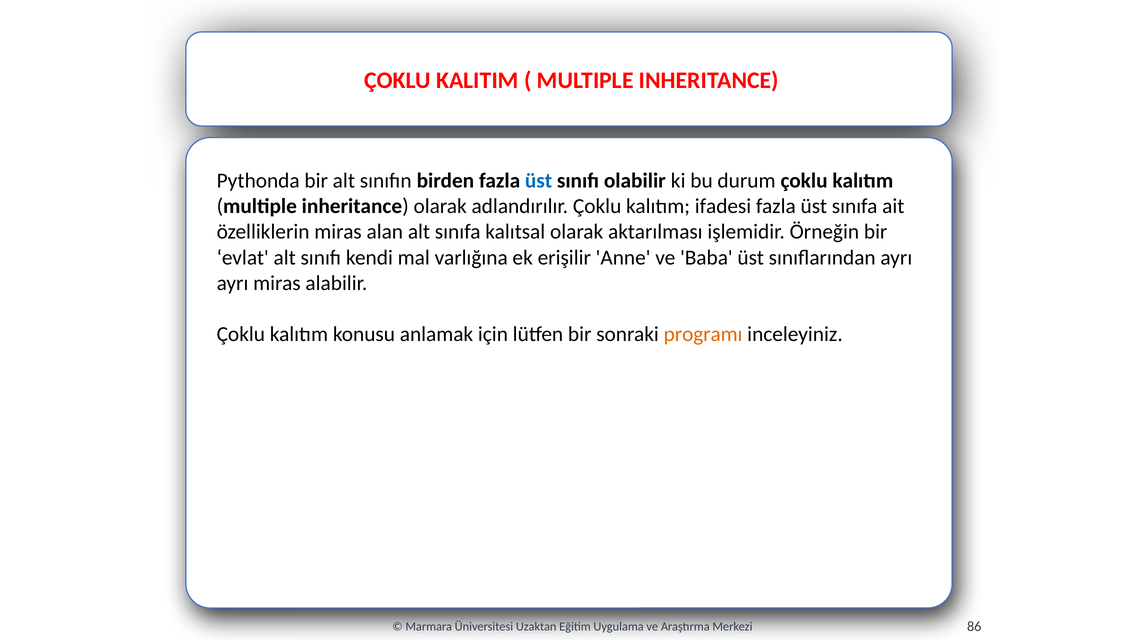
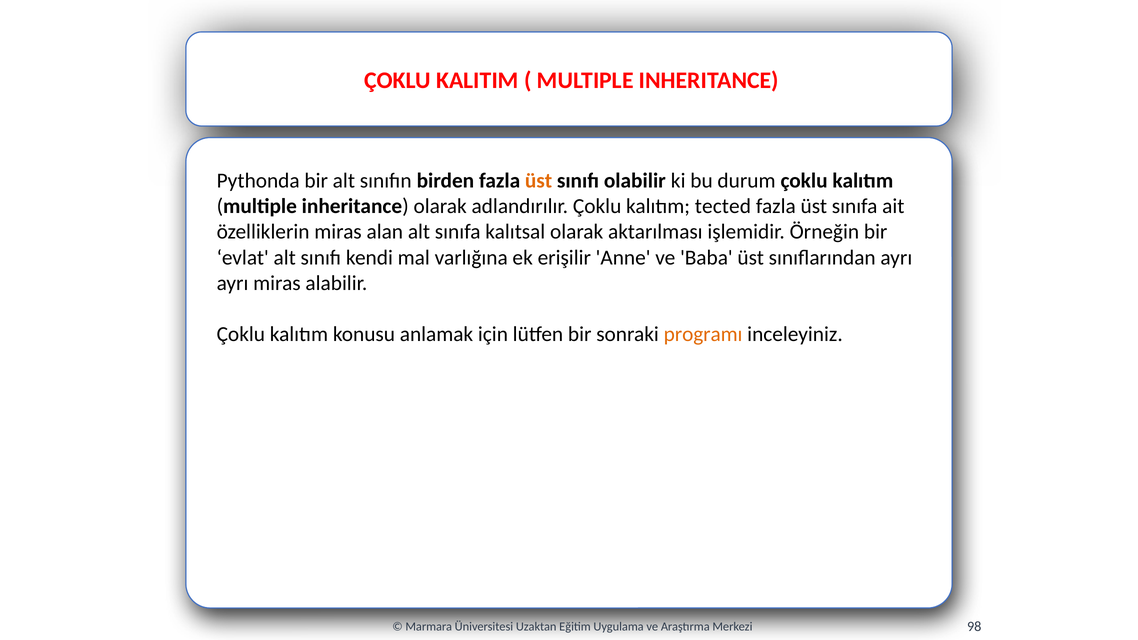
üst at (539, 181) colour: blue -> orange
ifadesi: ifadesi -> tected
86: 86 -> 98
